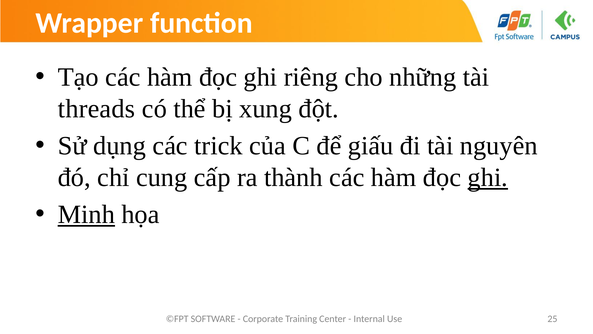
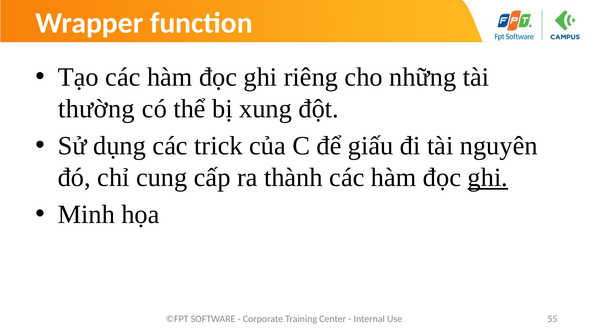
threads: threads -> thường
Minh underline: present -> none
25: 25 -> 55
